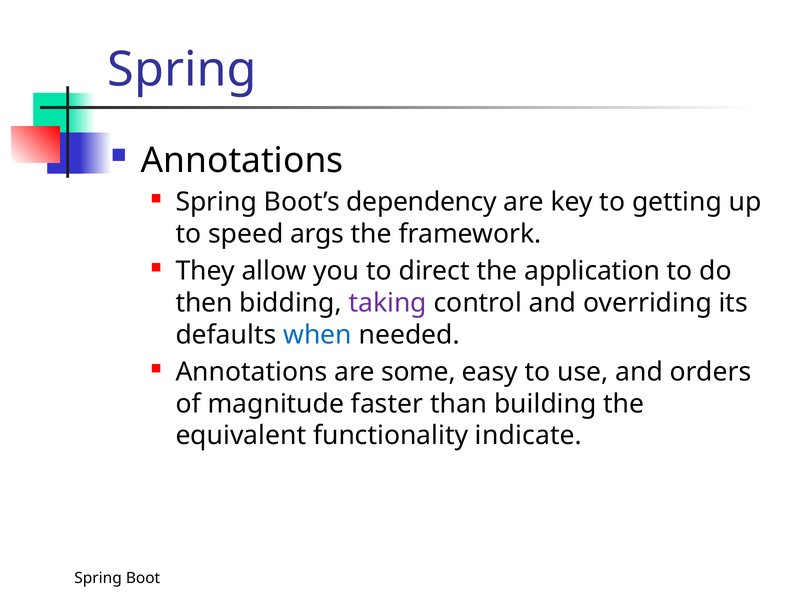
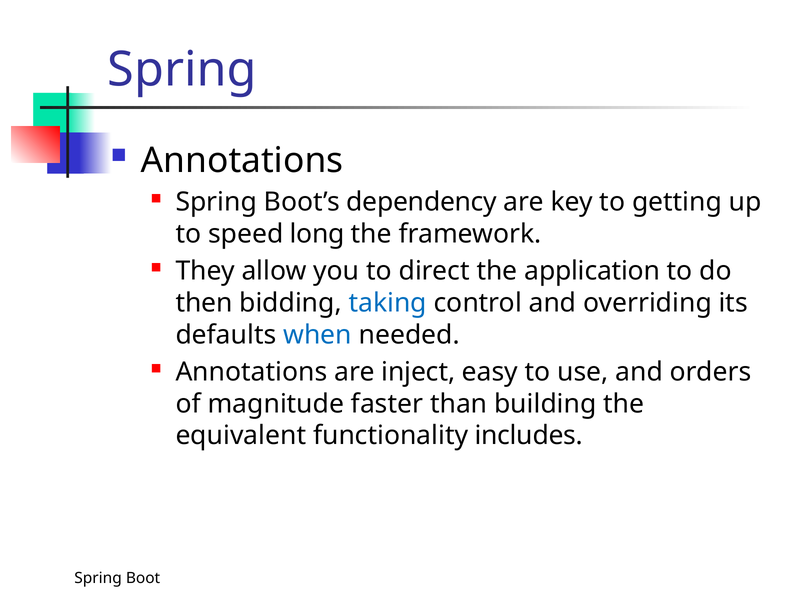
args: args -> long
taking colour: purple -> blue
some: some -> inject
indicate: indicate -> includes
